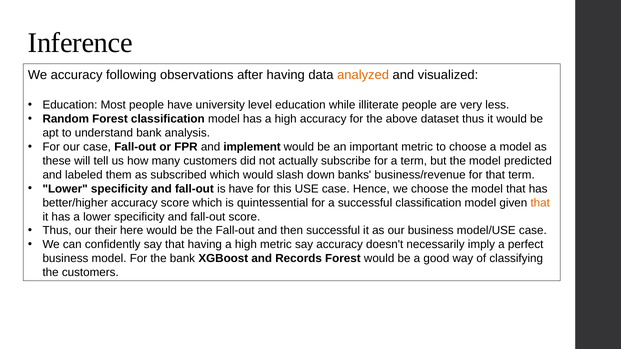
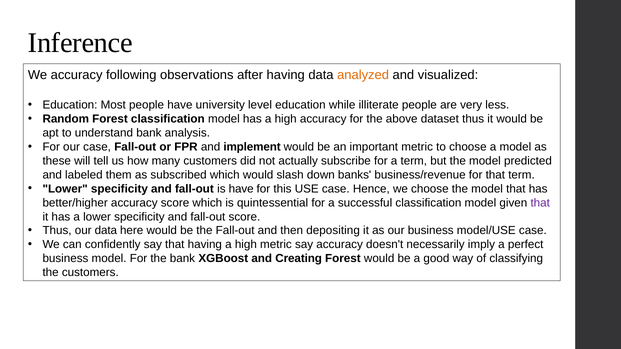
that at (540, 203) colour: orange -> purple
our their: their -> data
then successful: successful -> depositing
Records: Records -> Creating
